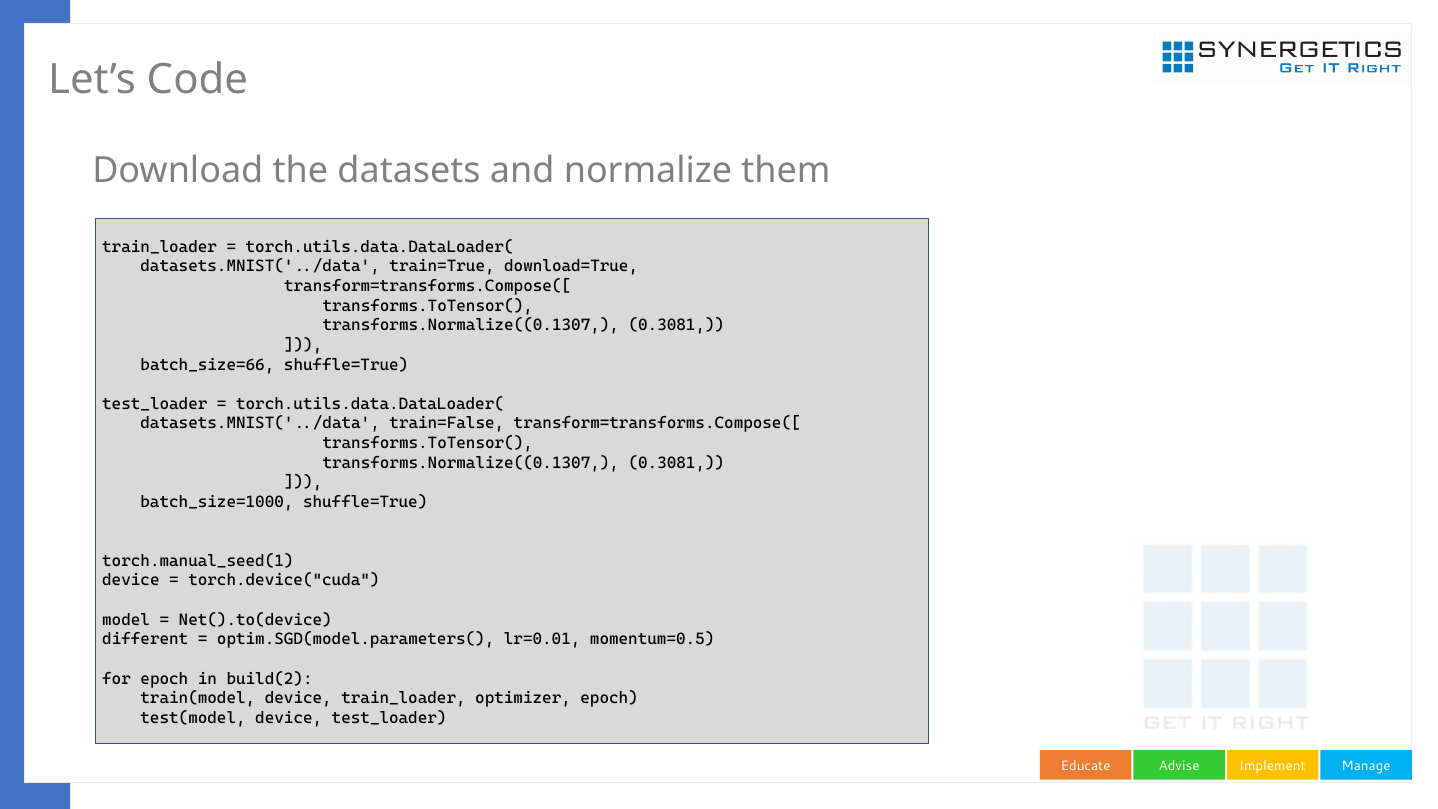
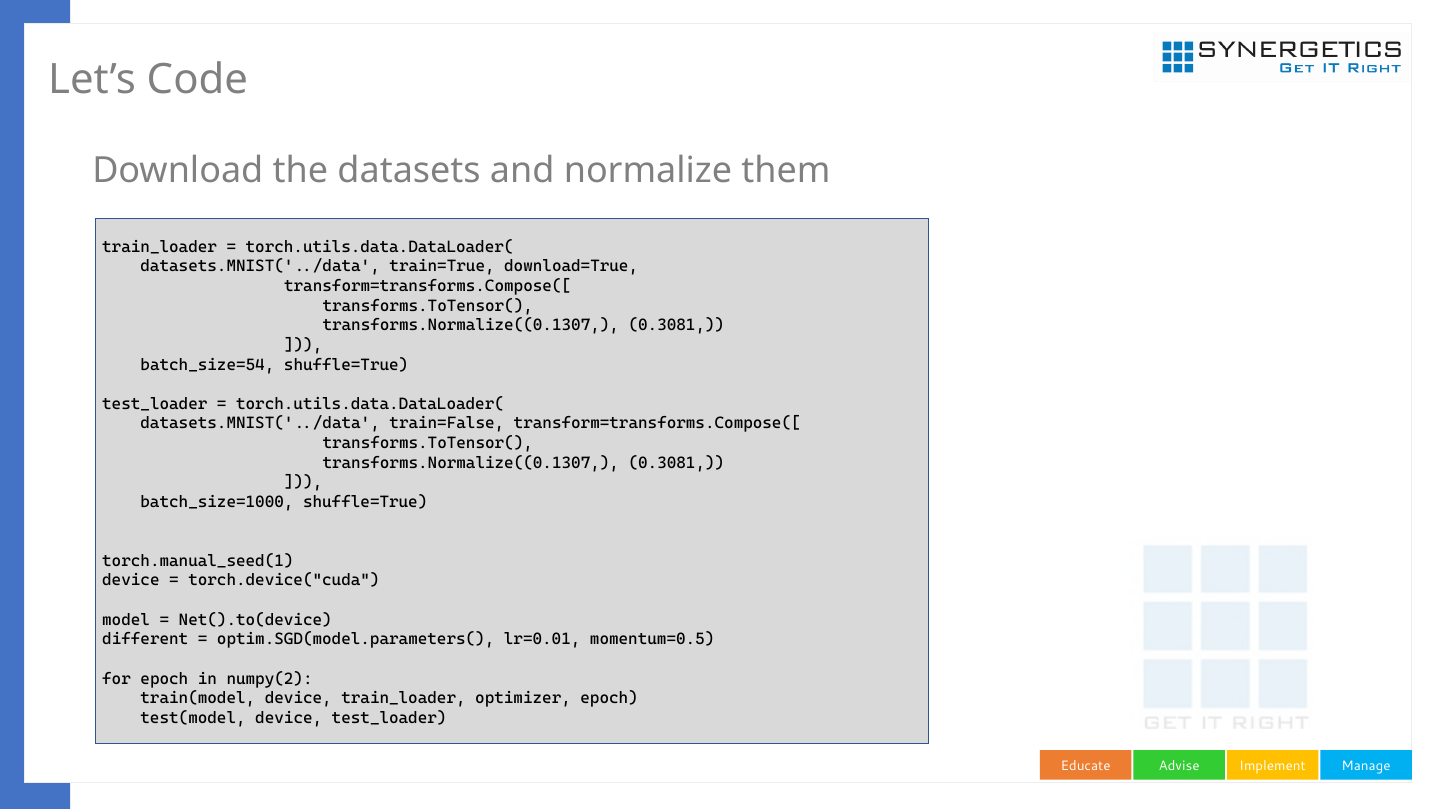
batch_size=66: batch_size=66 -> batch_size=54
build(2: build(2 -> numpy(2
